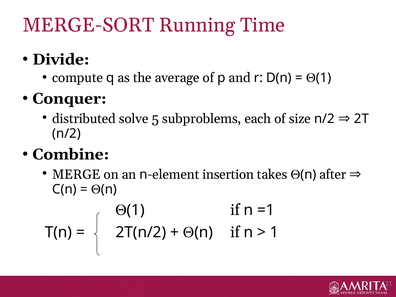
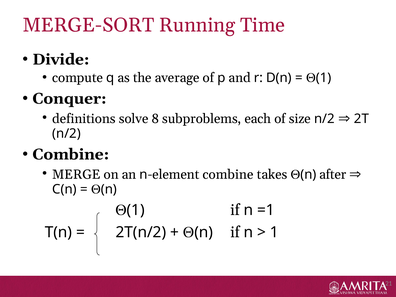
distributed: distributed -> definitions
5: 5 -> 8
n-element insertion: insertion -> combine
